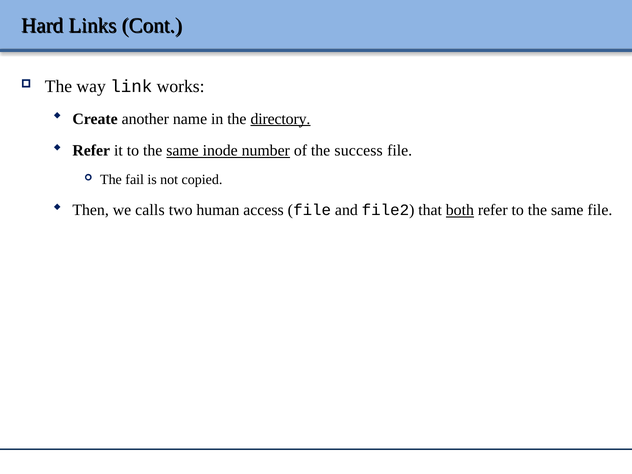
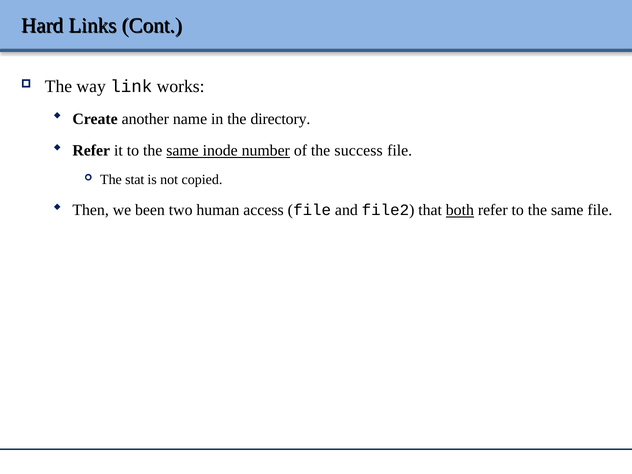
directory underline: present -> none
fail: fail -> stat
calls: calls -> been
